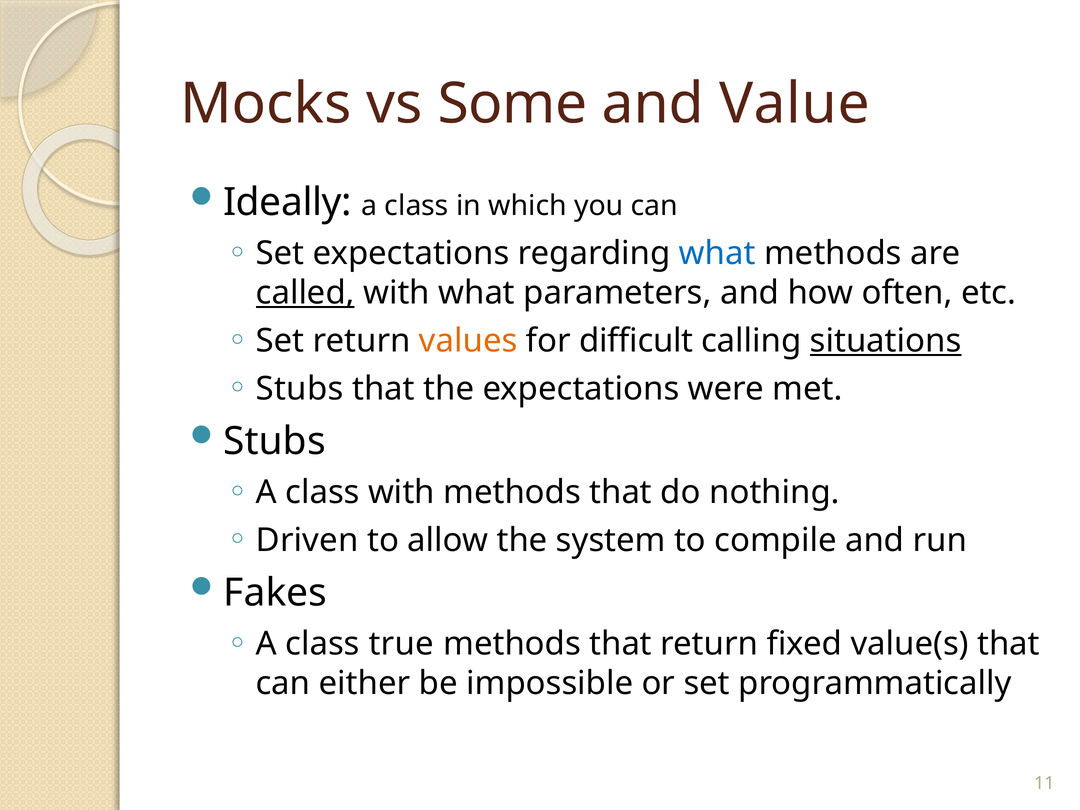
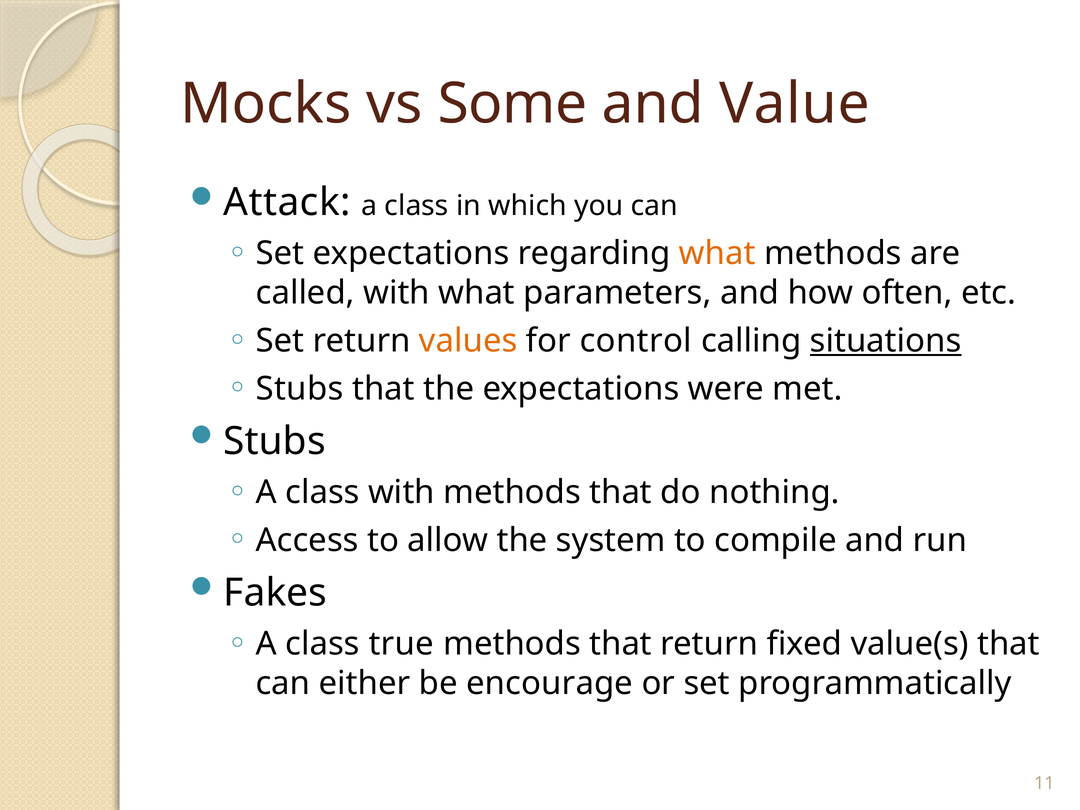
Ideally: Ideally -> Attack
what at (717, 253) colour: blue -> orange
called underline: present -> none
difficult: difficult -> control
Driven: Driven -> Access
impossible: impossible -> encourage
